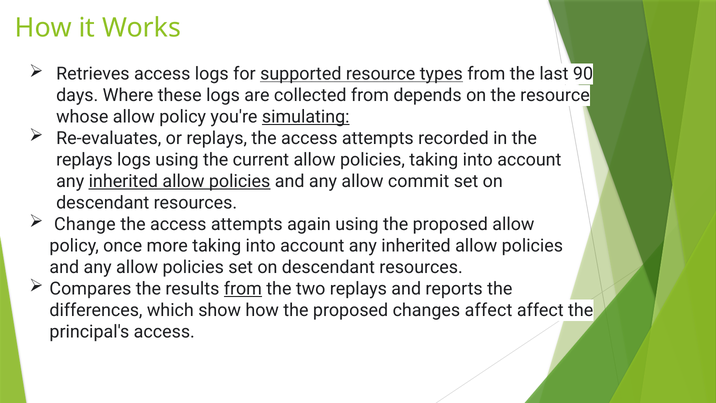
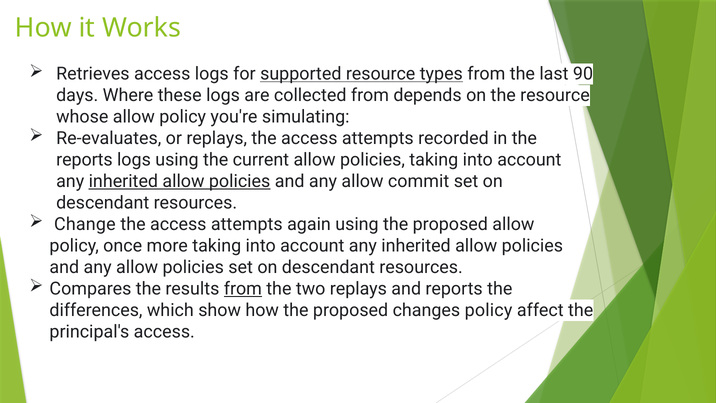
simulating underline: present -> none
replays at (84, 160): replays -> reports
changes affect: affect -> policy
